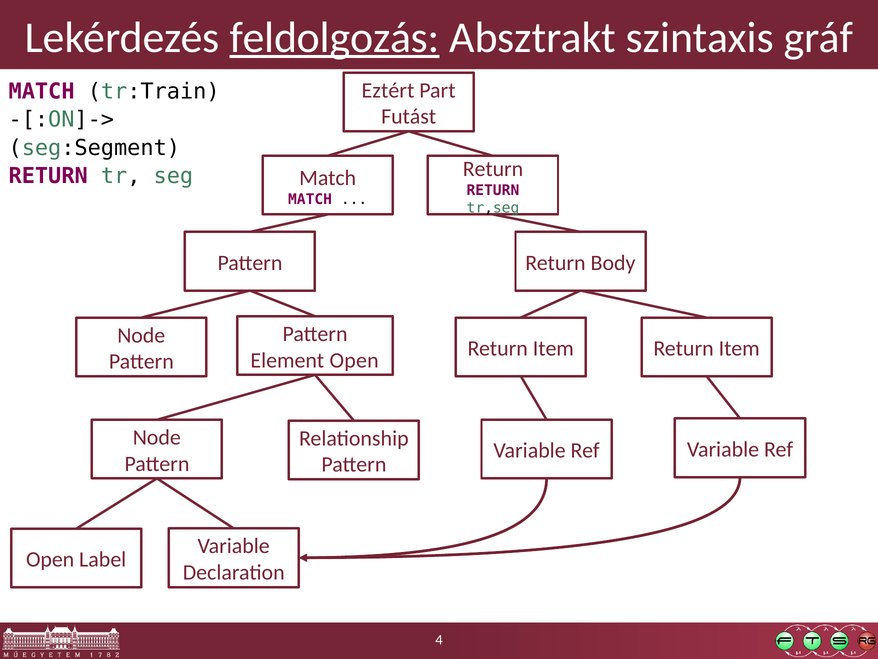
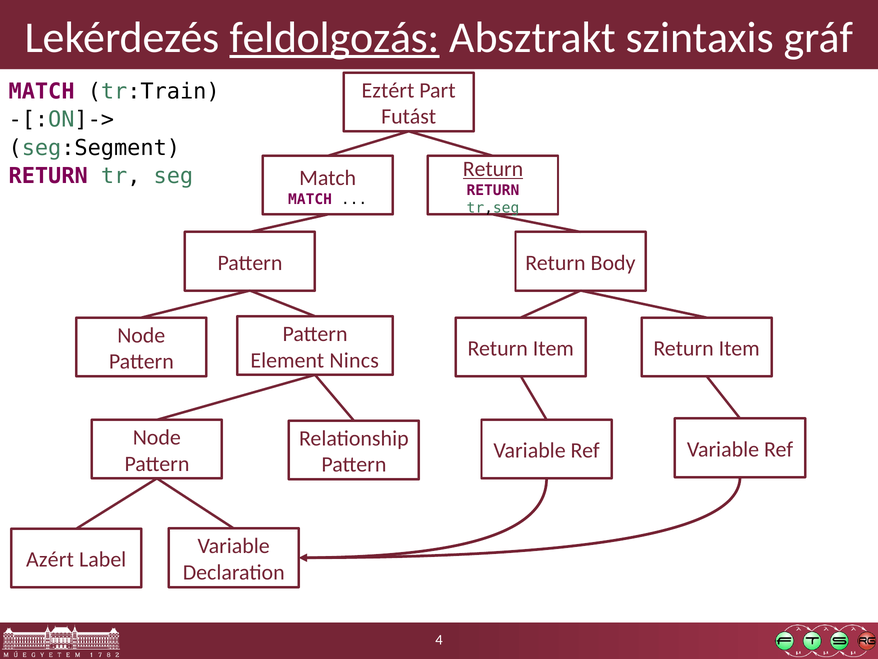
Return at (493, 169) underline: none -> present
Element Open: Open -> Nincs
Open at (50, 559): Open -> Azért
